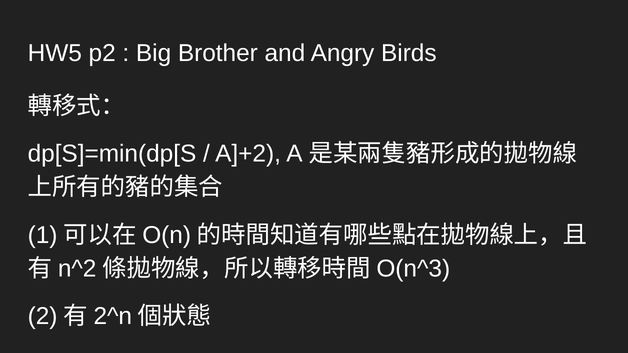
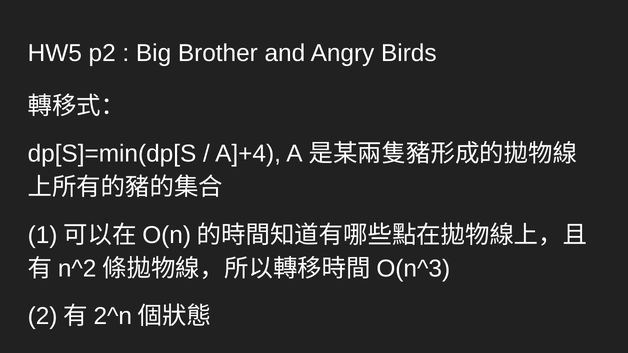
A]+2: A]+2 -> A]+4
